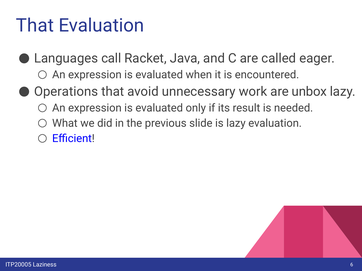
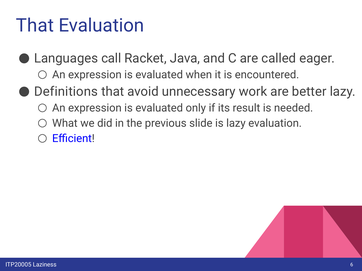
Operations: Operations -> Definitions
unbox: unbox -> better
